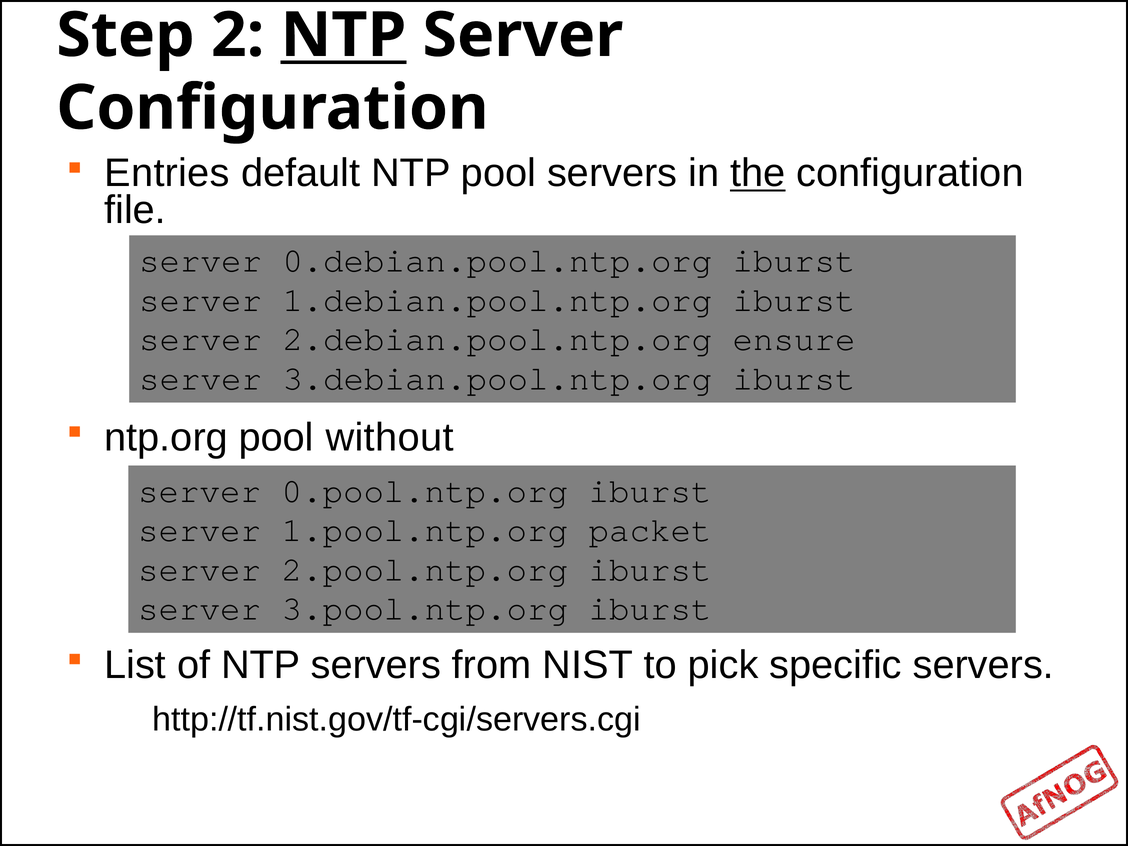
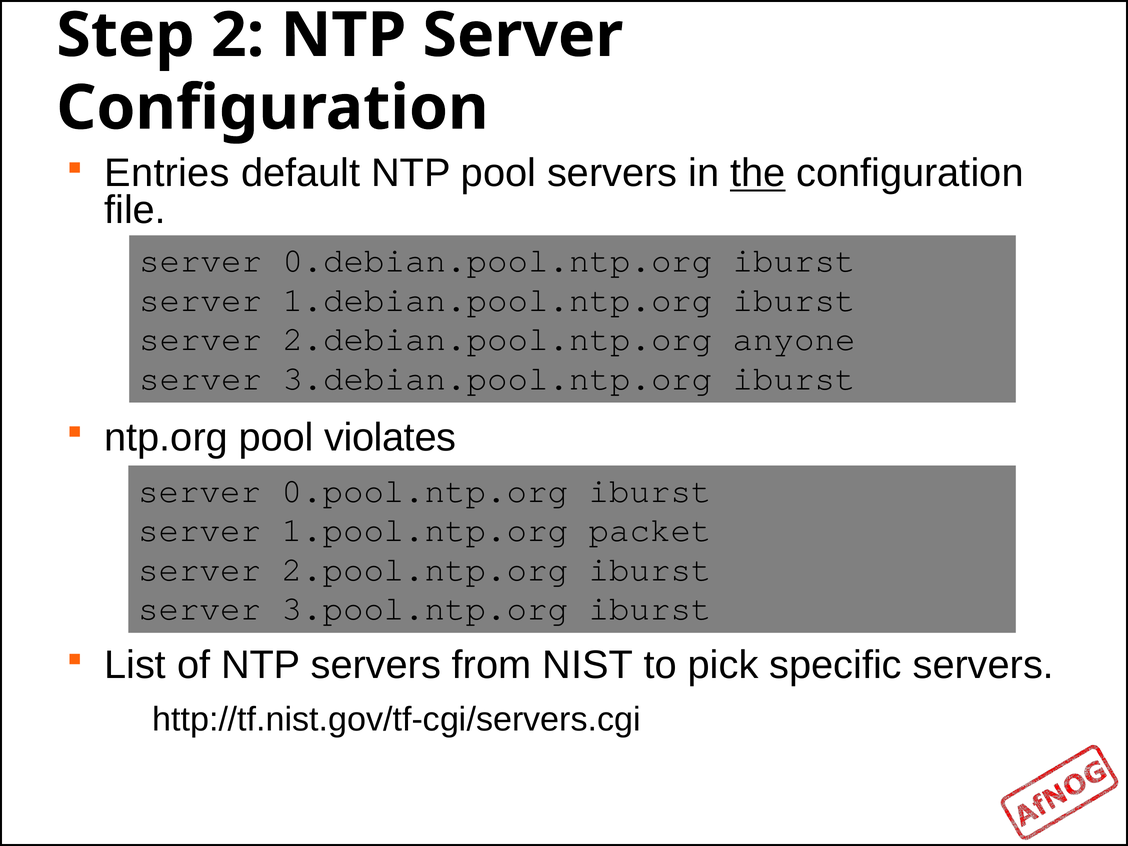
NTP at (343, 35) underline: present -> none
ensure: ensure -> anyone
without: without -> violates
